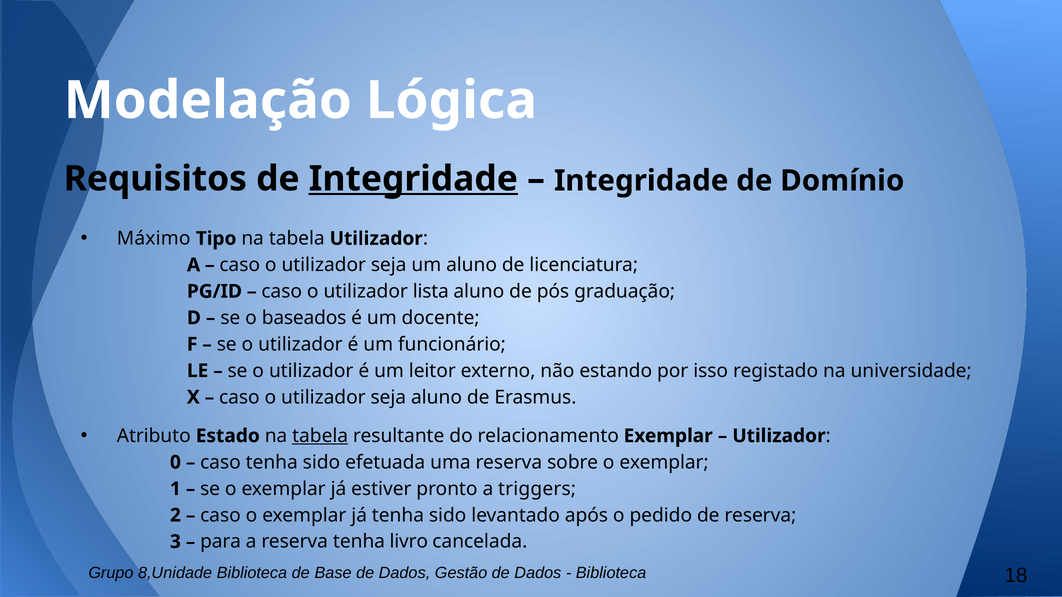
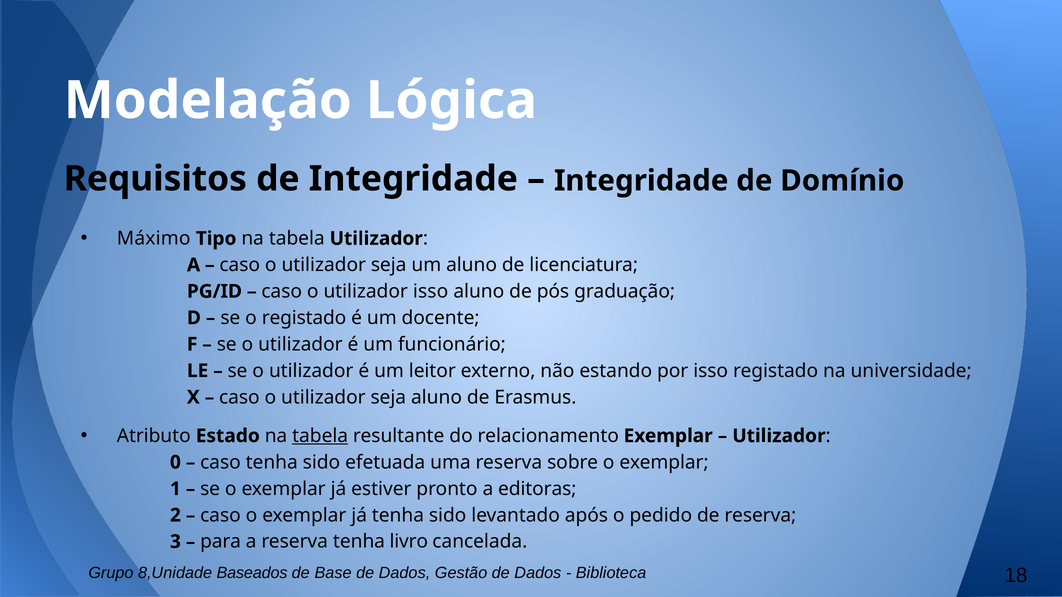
Integridade at (413, 179) underline: present -> none
utilizador lista: lista -> isso
o baseados: baseados -> registado
triggers: triggers -> editoras
8,Unidade Biblioteca: Biblioteca -> Baseados
